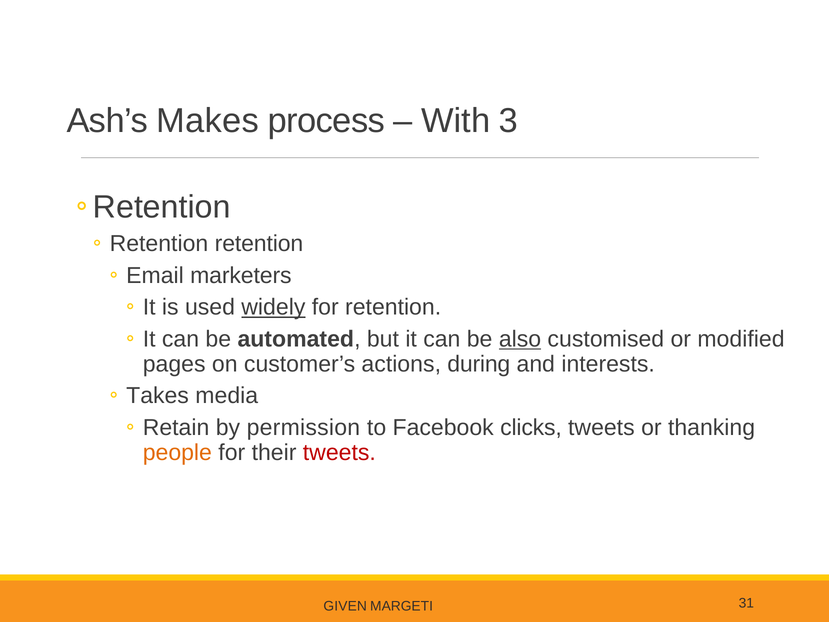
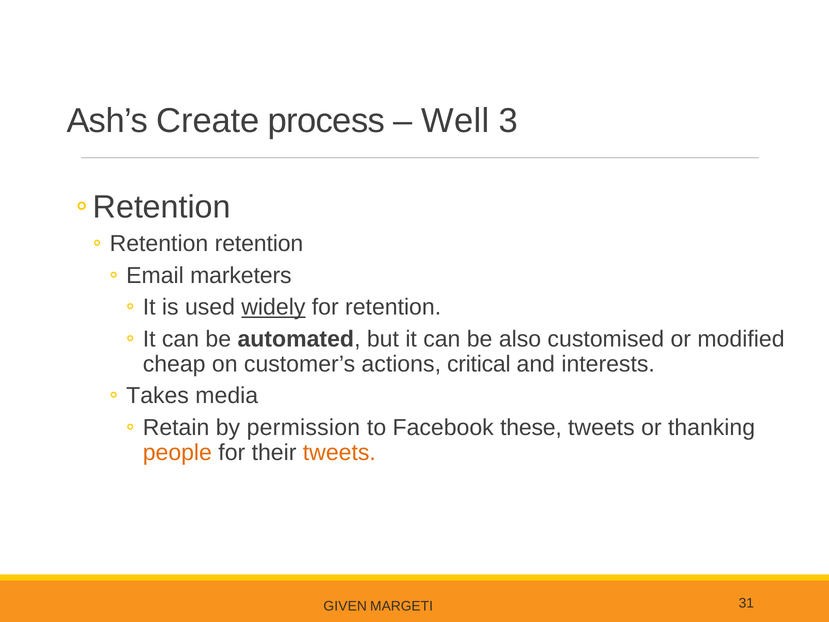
Makes: Makes -> Create
With: With -> Well
also underline: present -> none
pages: pages -> cheap
during: during -> critical
clicks: clicks -> these
tweets at (339, 452) colour: red -> orange
